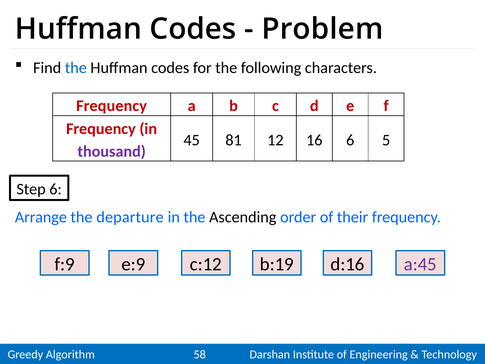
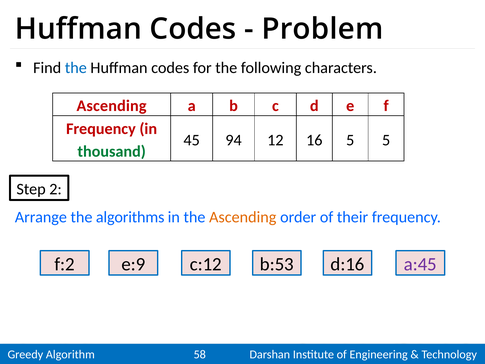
Frequency at (112, 106): Frequency -> Ascending
81: 81 -> 94
16 6: 6 -> 5
thousand colour: purple -> green
Step 6: 6 -> 2
departure: departure -> algorithms
Ascending at (243, 217) colour: black -> orange
f:9: f:9 -> f:2
b:19: b:19 -> b:53
